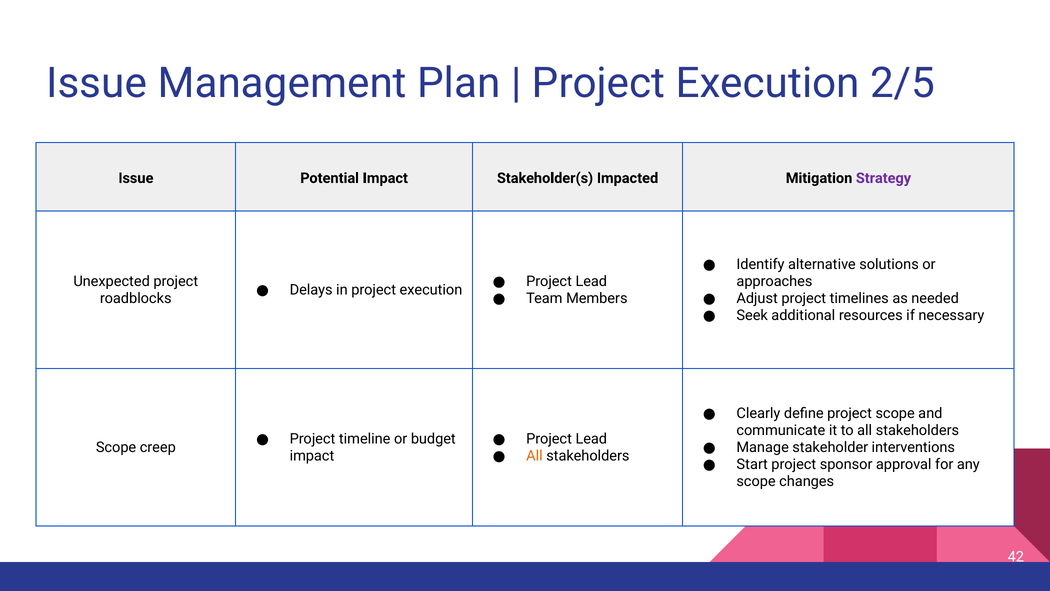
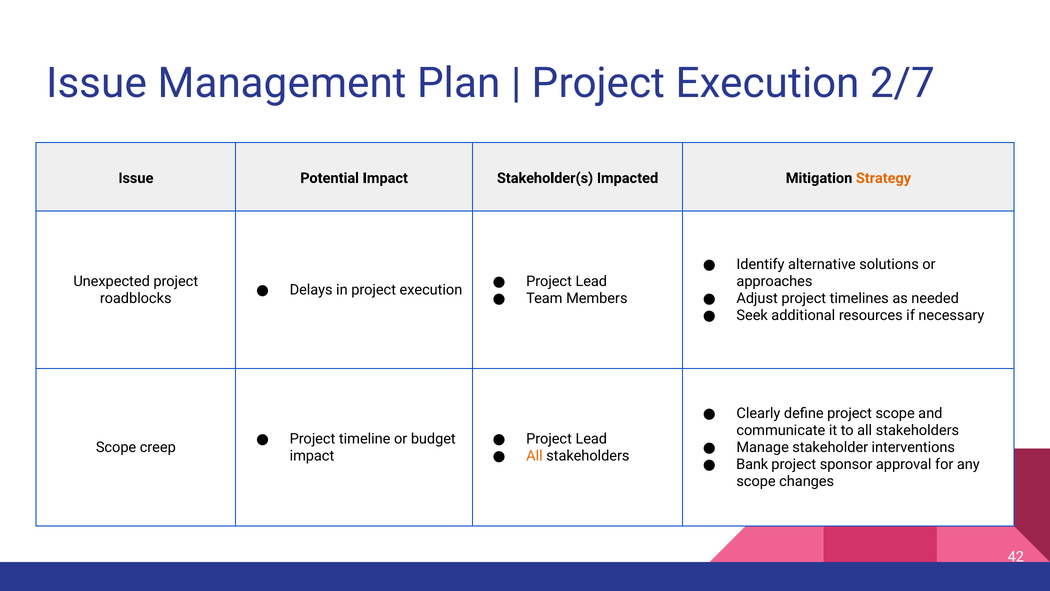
2/5: 2/5 -> 2/7
Strategy colour: purple -> orange
Start: Start -> Bank
